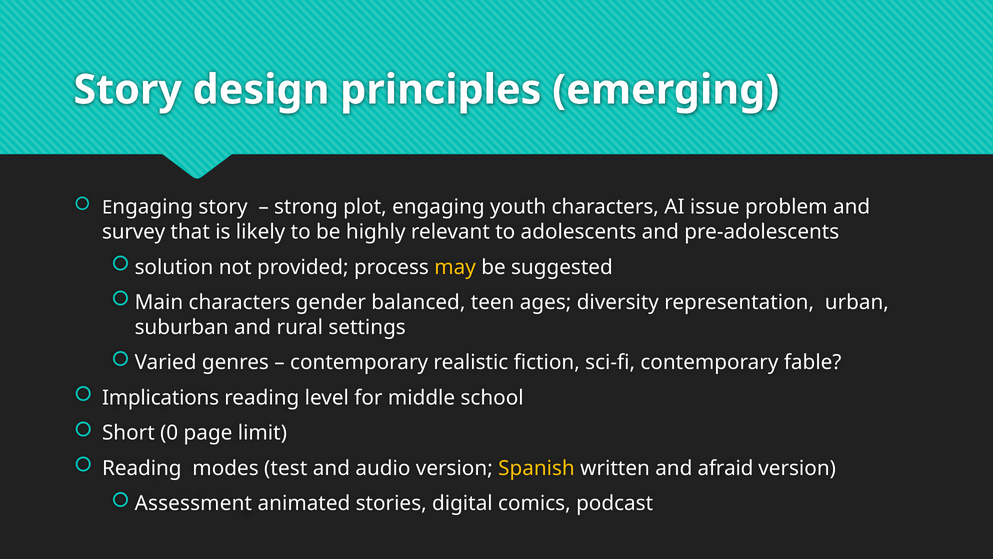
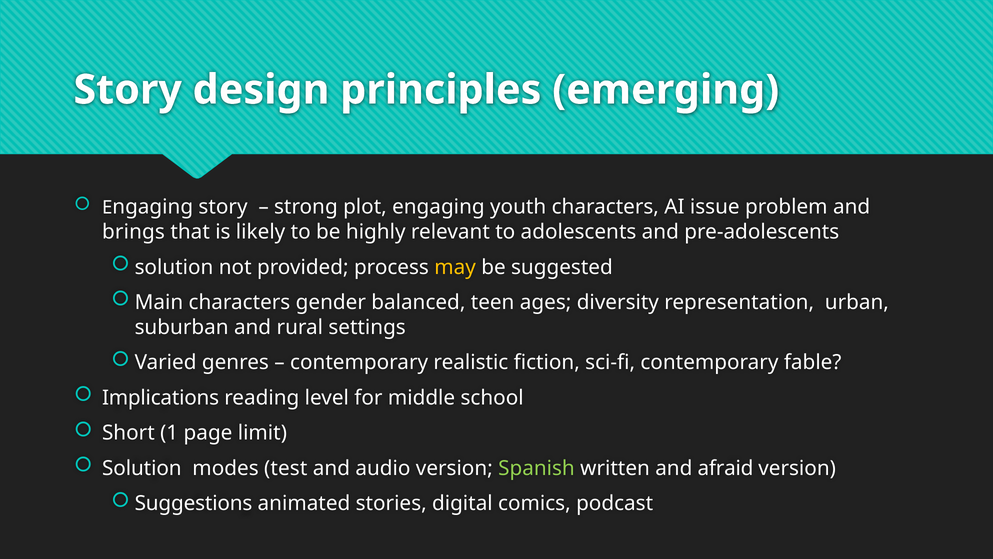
survey: survey -> brings
0: 0 -> 1
Reading at (142, 468): Reading -> Solution
Spanish colour: yellow -> light green
Assessment: Assessment -> Suggestions
